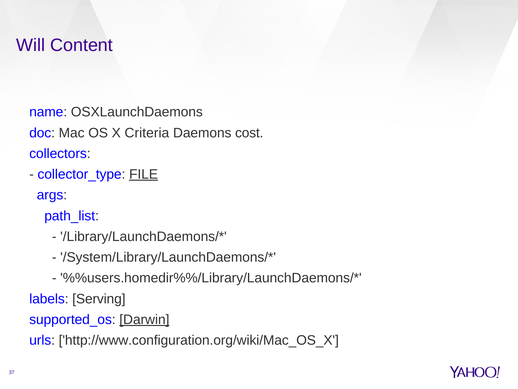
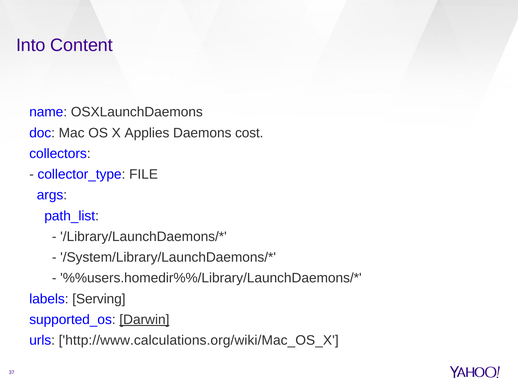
Will: Will -> Into
Criteria: Criteria -> Applies
FILE underline: present -> none
http://www.configuration.org/wiki/Mac_OS_X: http://www.configuration.org/wiki/Mac_OS_X -> http://www.calculations.org/wiki/Mac_OS_X
